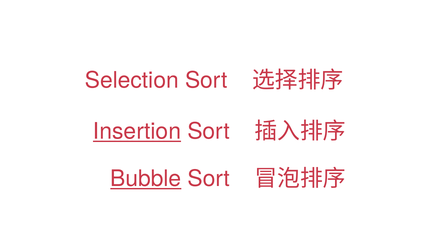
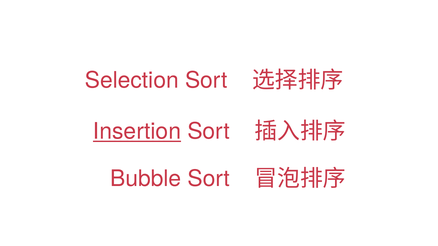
Bubble underline: present -> none
